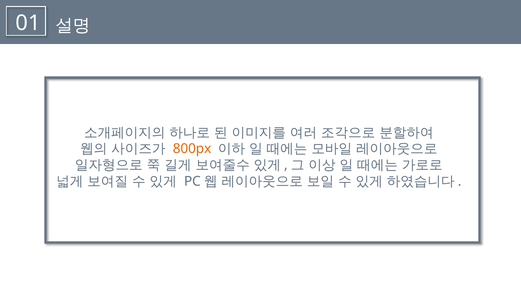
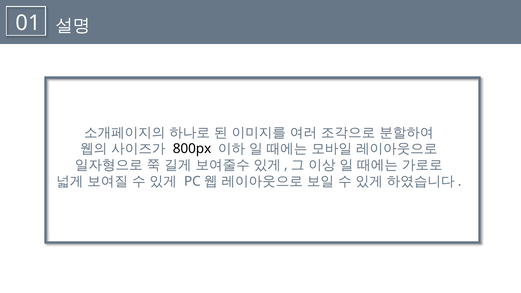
800px colour: orange -> black
